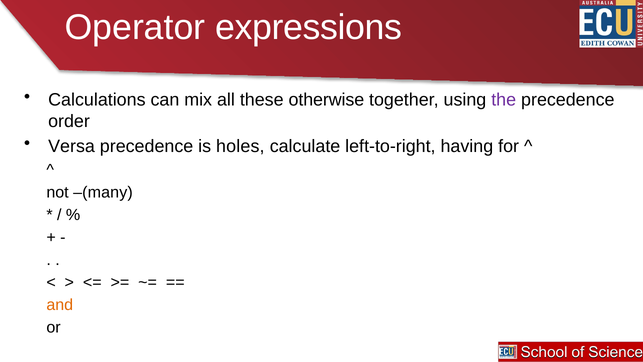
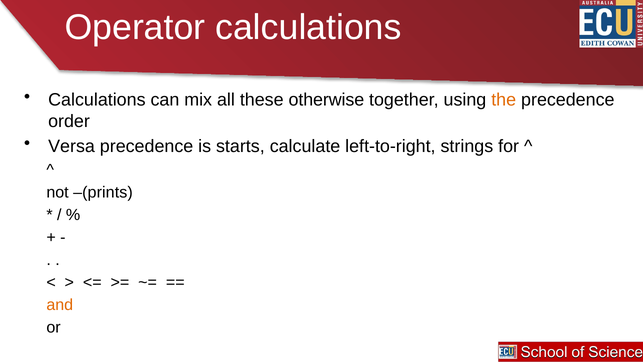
Operator expressions: expressions -> calculations
the colour: purple -> orange
holes: holes -> starts
having: having -> strings
–(many: –(many -> –(prints
